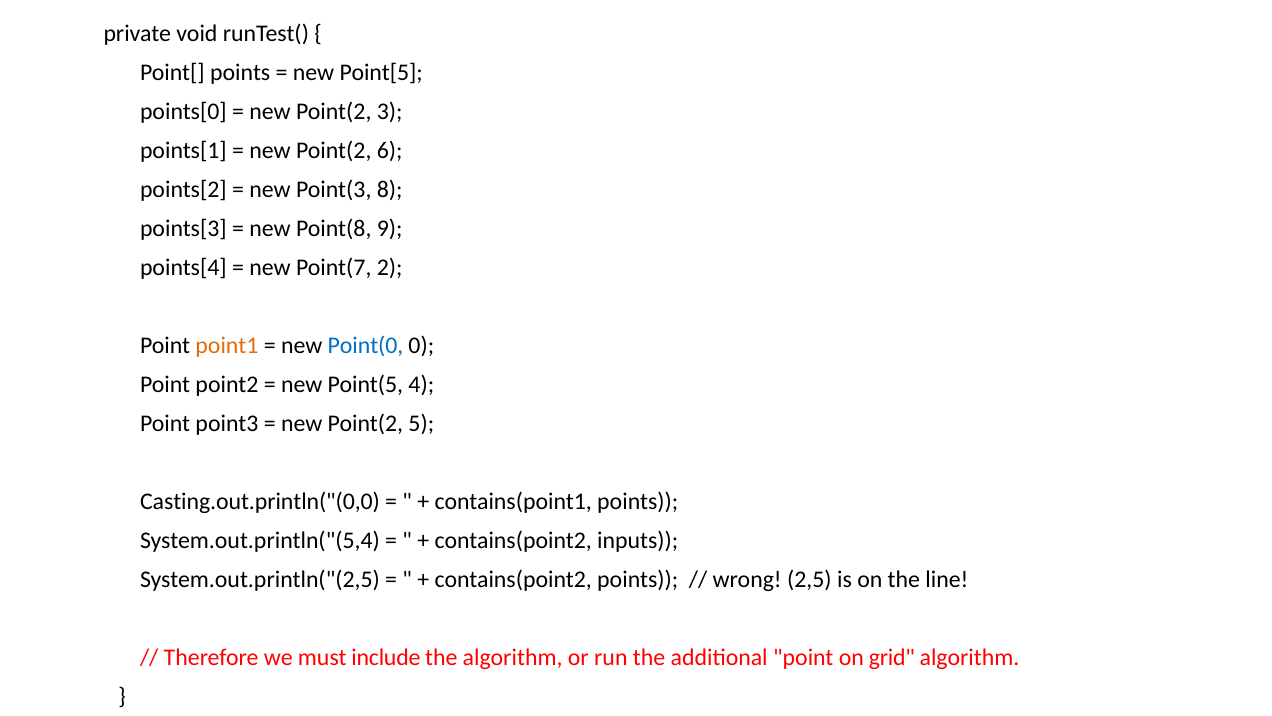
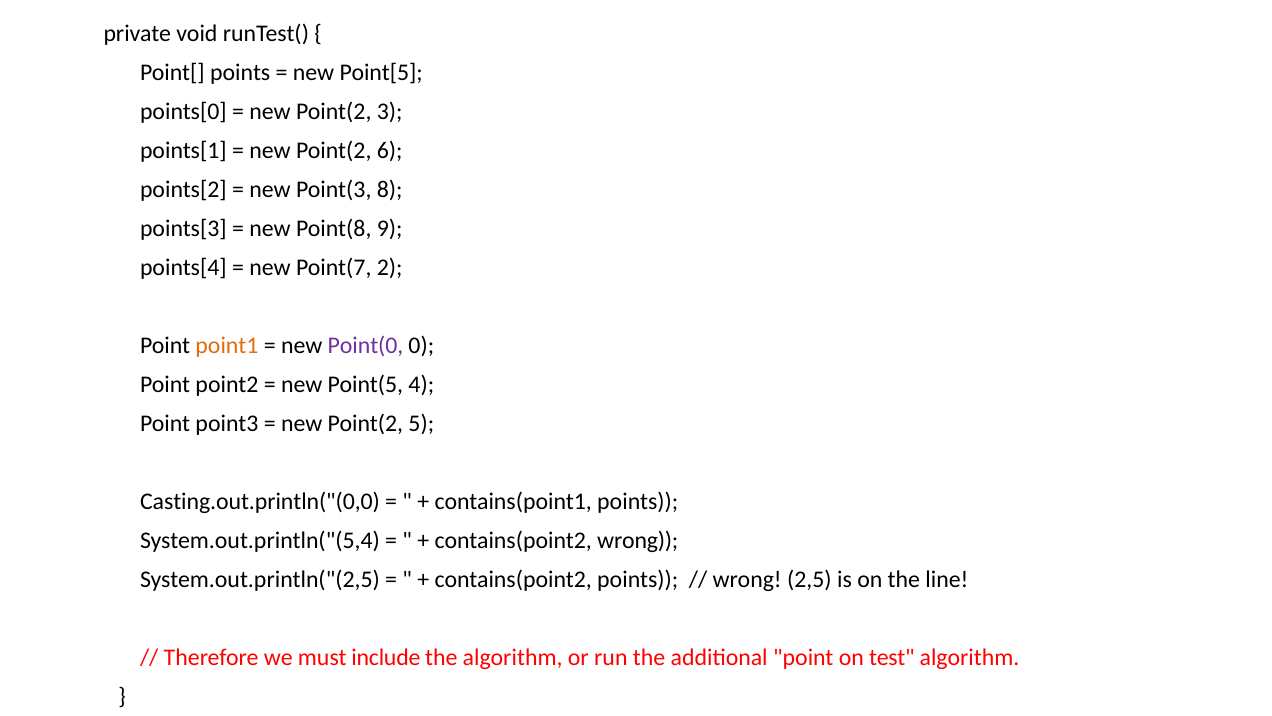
Point(0 colour: blue -> purple
contains(point2 inputs: inputs -> wrong
grid: grid -> test
